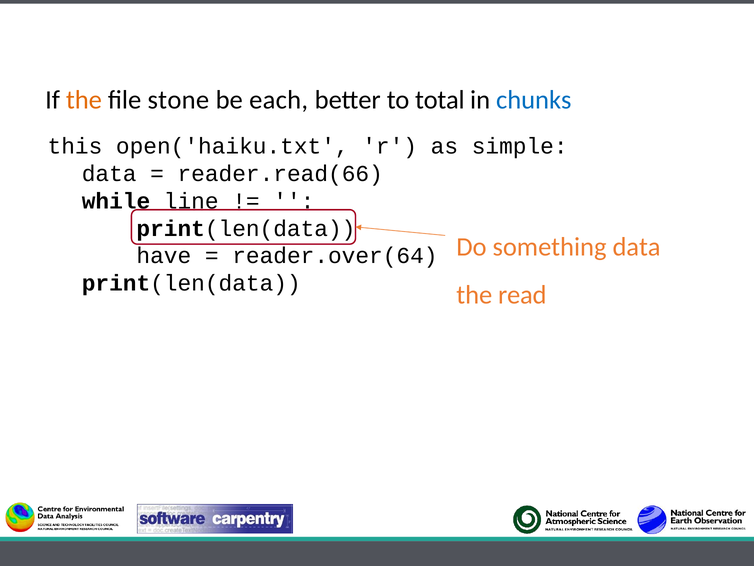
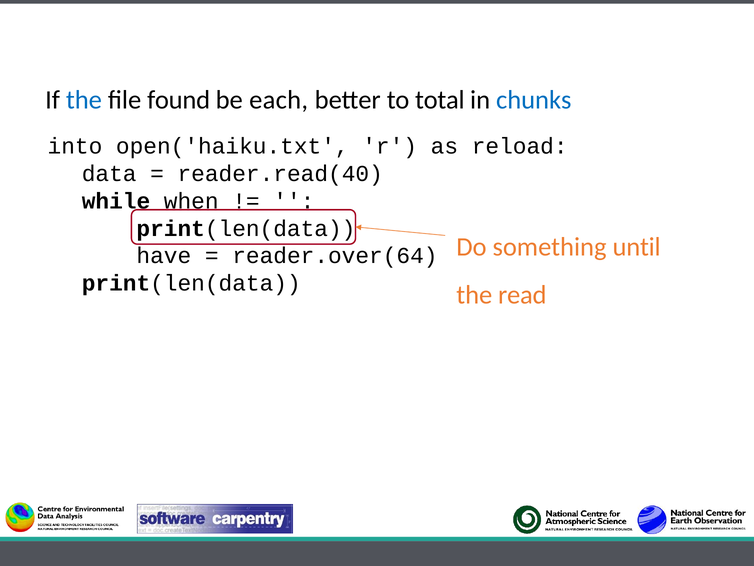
the at (84, 100) colour: orange -> blue
stone: stone -> found
this: this -> into
simple: simple -> reload
reader.read(66: reader.read(66 -> reader.read(40
line: line -> when
something data: data -> until
